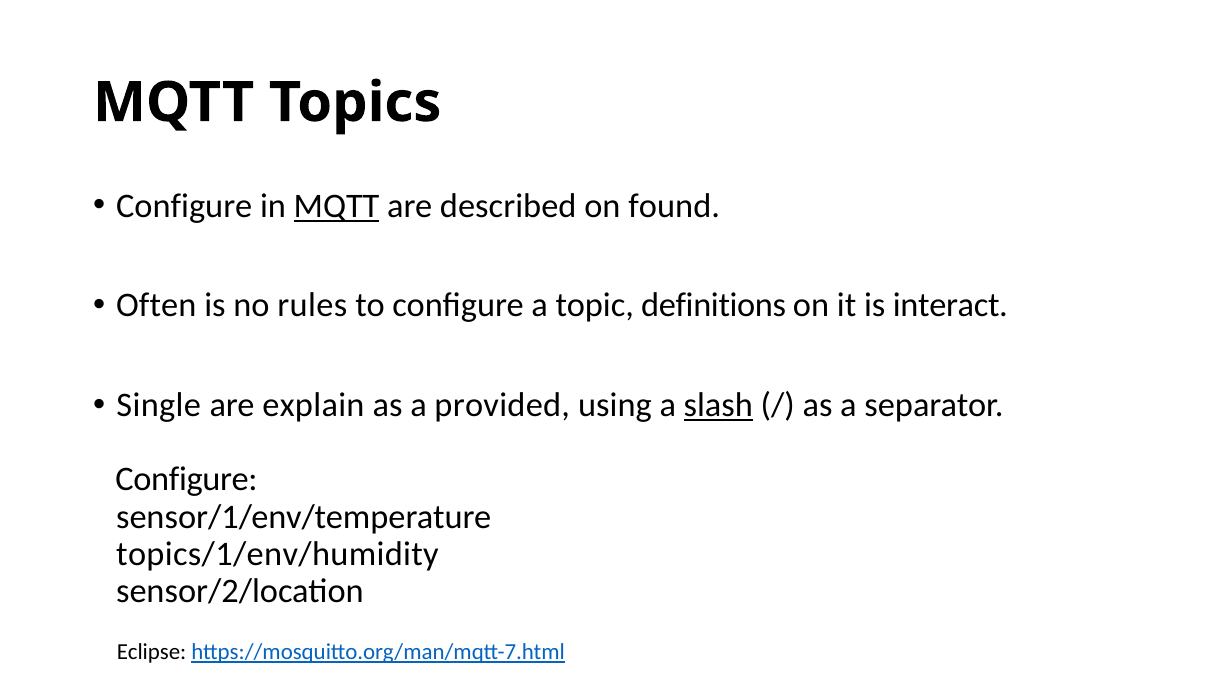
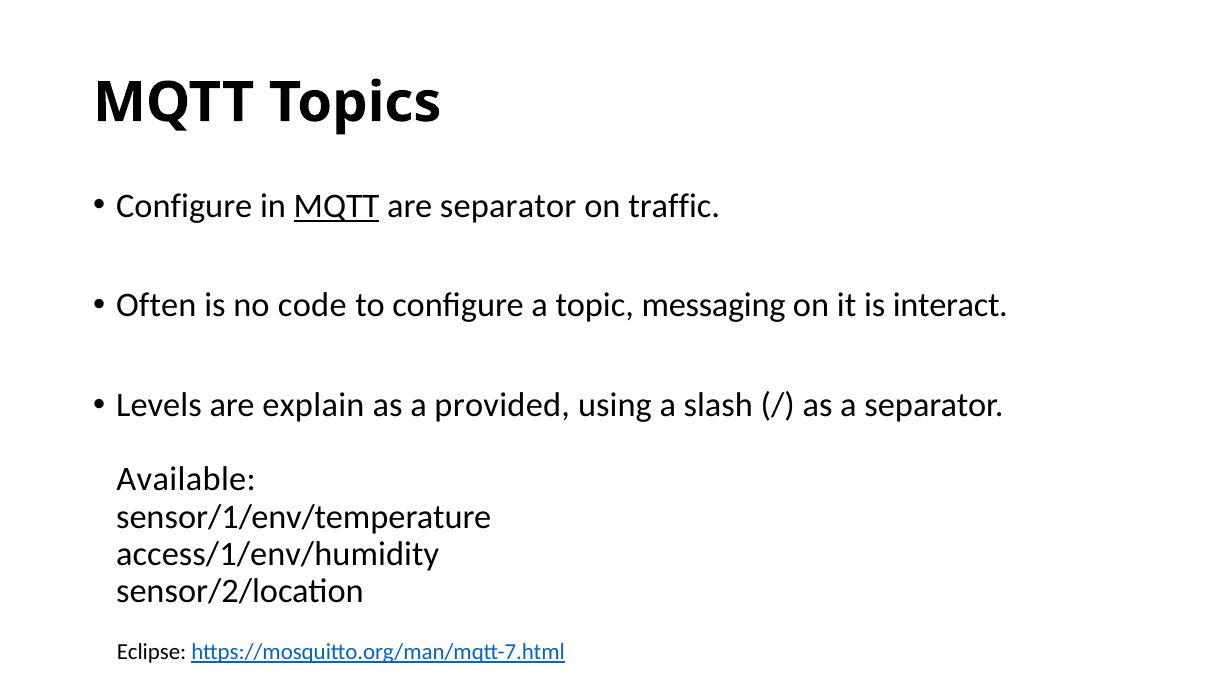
are described: described -> separator
found: found -> traffic
rules: rules -> code
definitions: definitions -> messaging
Single: Single -> Levels
slash underline: present -> none
Configure at (187, 480): Configure -> Available
topics/1/env/humidity: topics/1/env/humidity -> access/1/env/humidity
